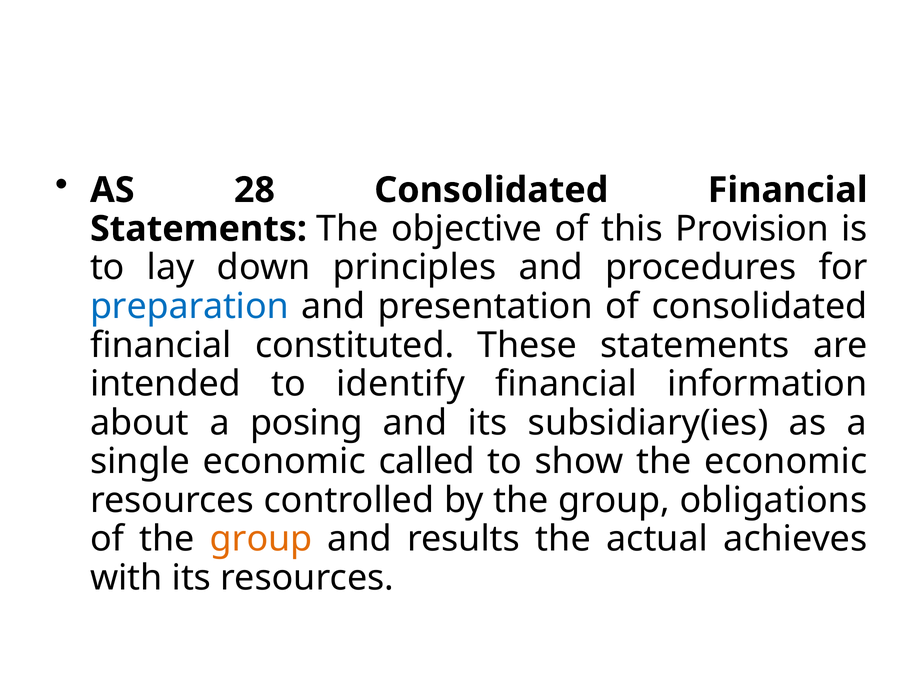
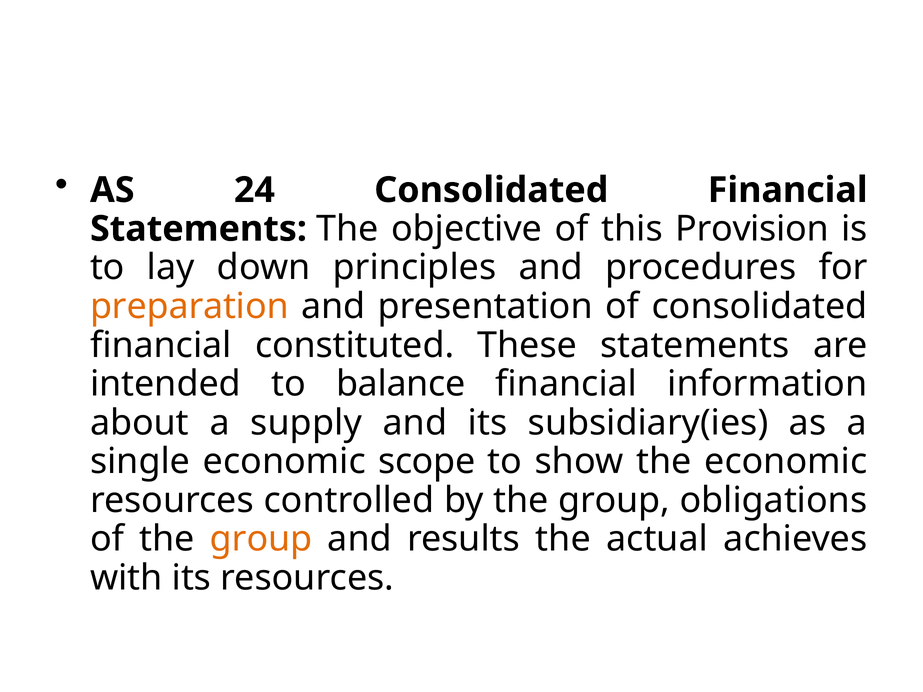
28: 28 -> 24
preparation colour: blue -> orange
identify: identify -> balance
posing: posing -> supply
called: called -> scope
